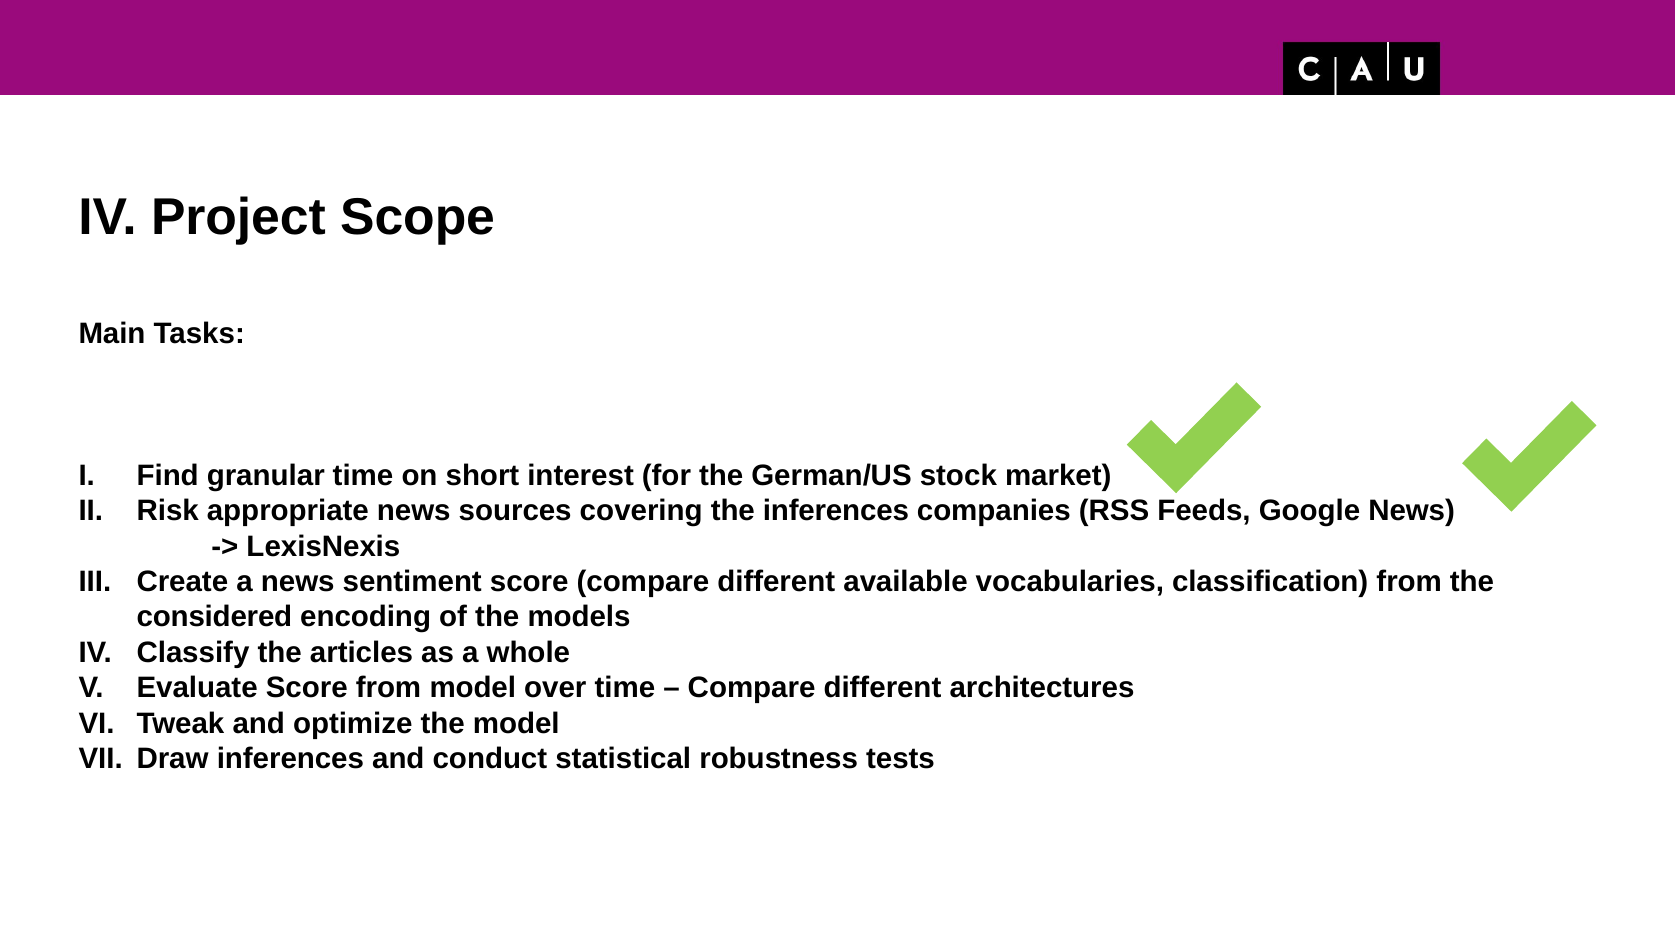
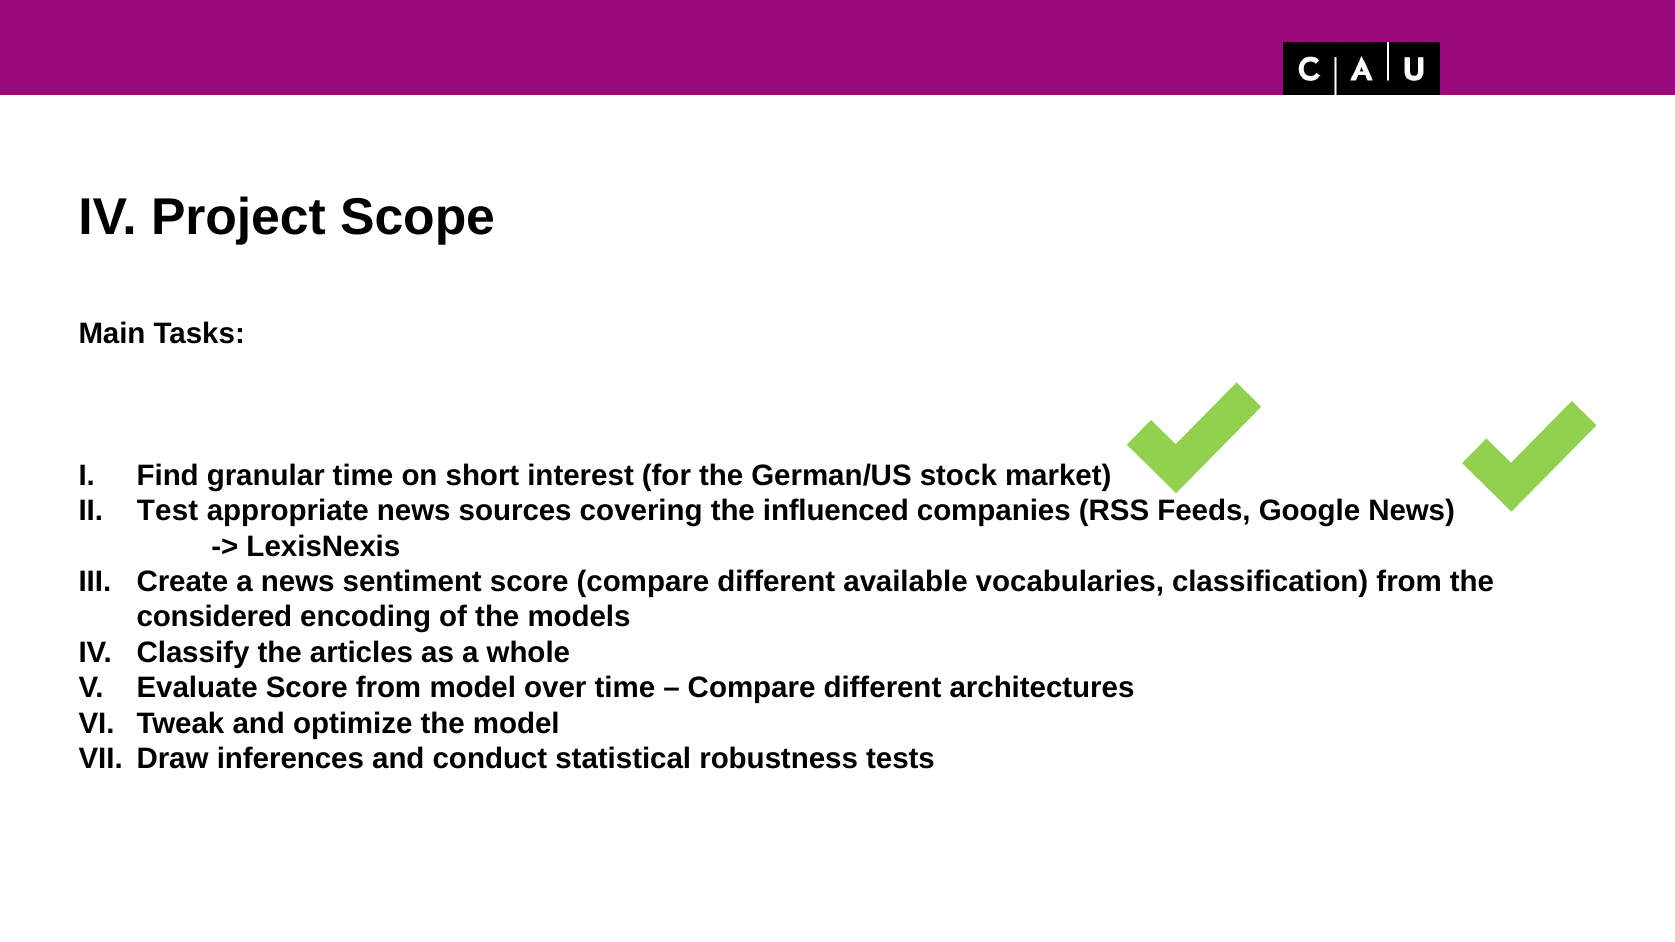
Risk: Risk -> Test
the inferences: inferences -> influenced
